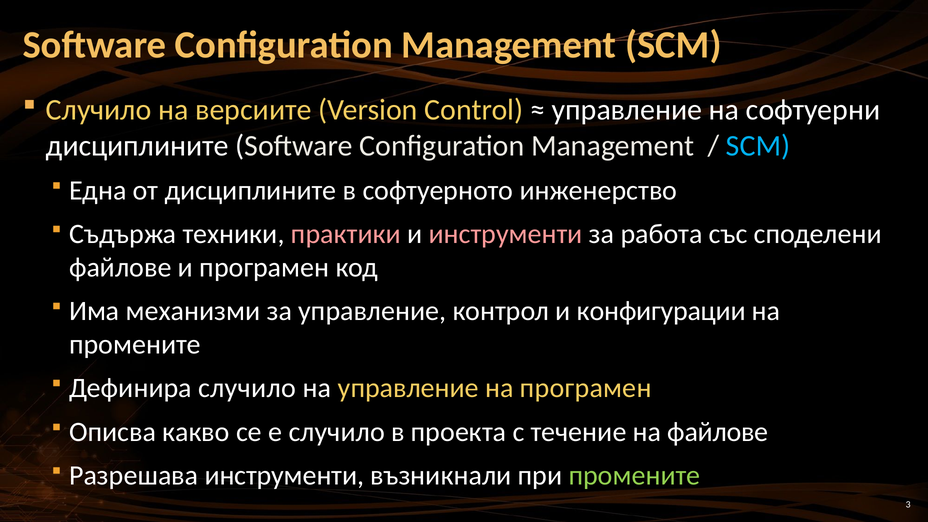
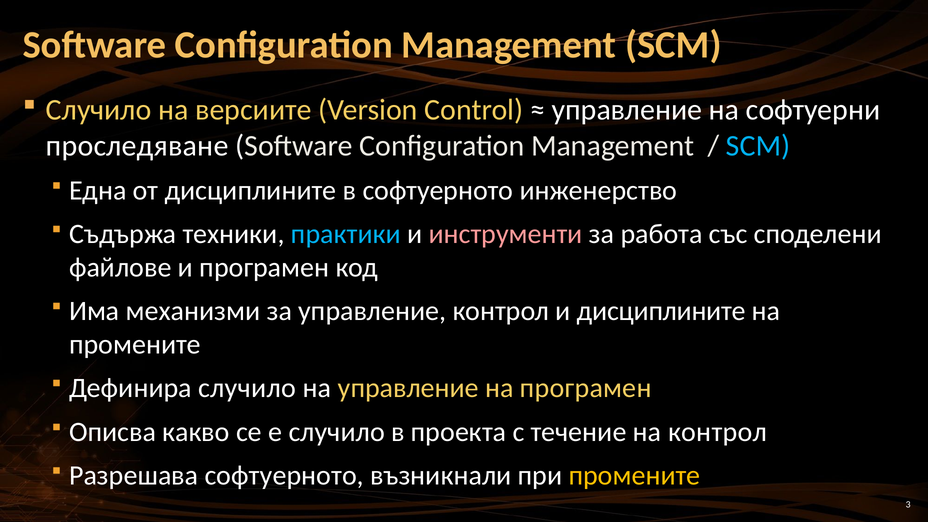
дисциплините at (137, 146): дисциплините -> проследяване
практики colour: pink -> light blue
и конфигурации: конфигурации -> дисциплините
на файлове: файлове -> контрол
Разрешава инструменти: инструменти -> софтуерното
промените at (635, 476) colour: light green -> yellow
